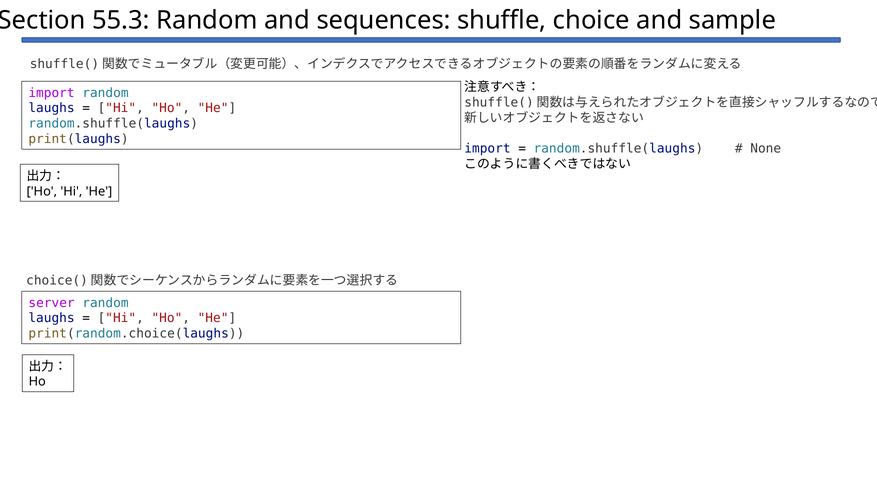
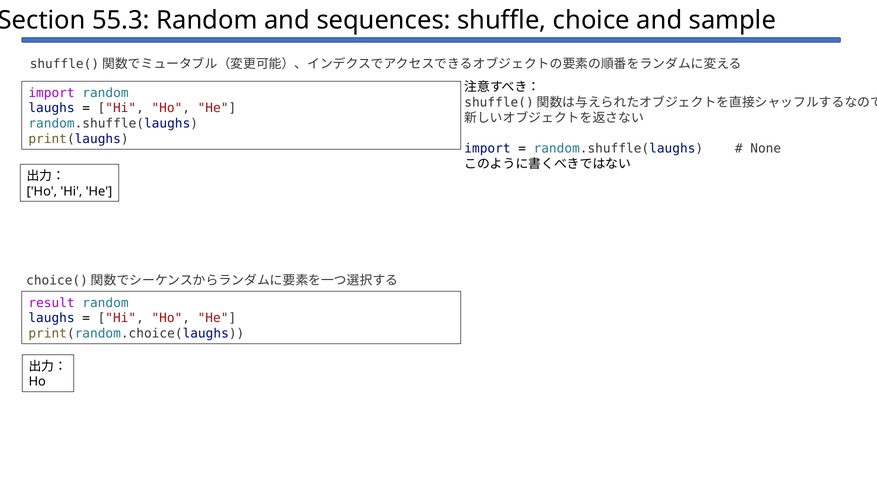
server: server -> result
